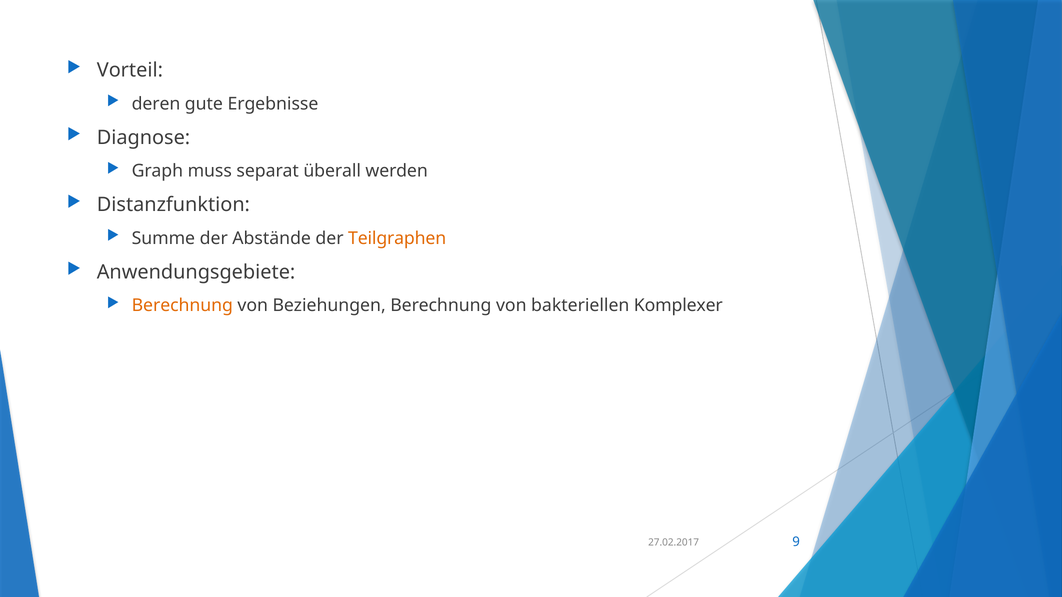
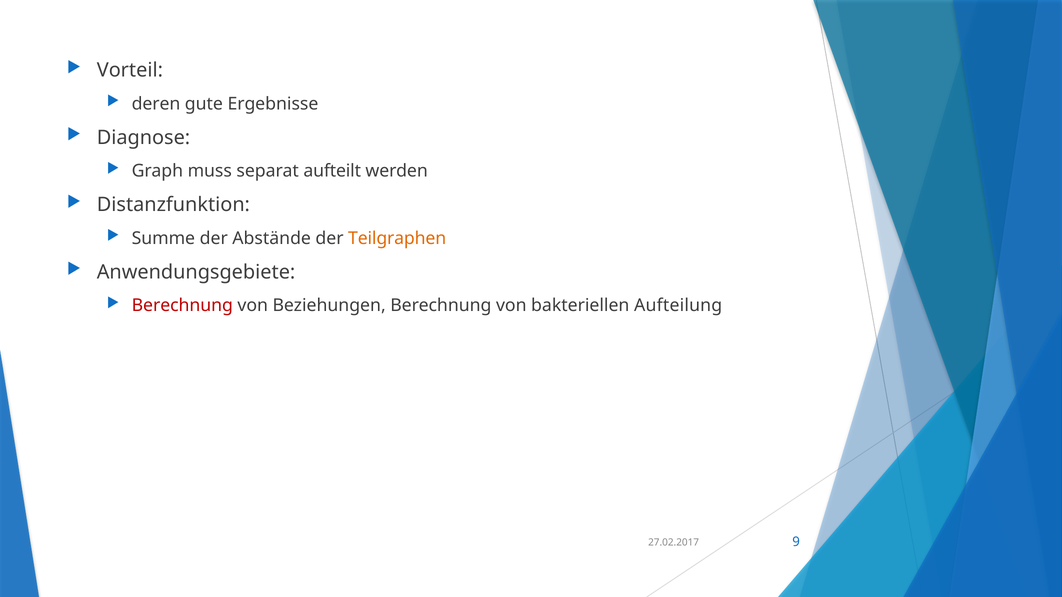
überall: überall -> aufteilt
Berechnung at (182, 306) colour: orange -> red
Komplexer: Komplexer -> Aufteilung
